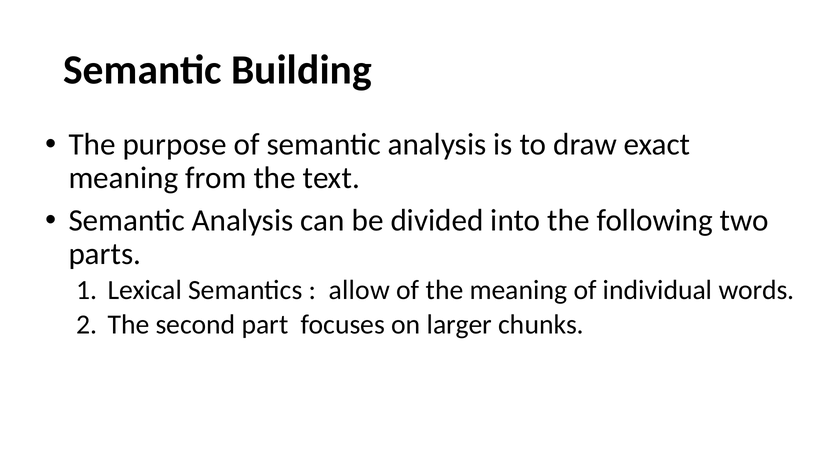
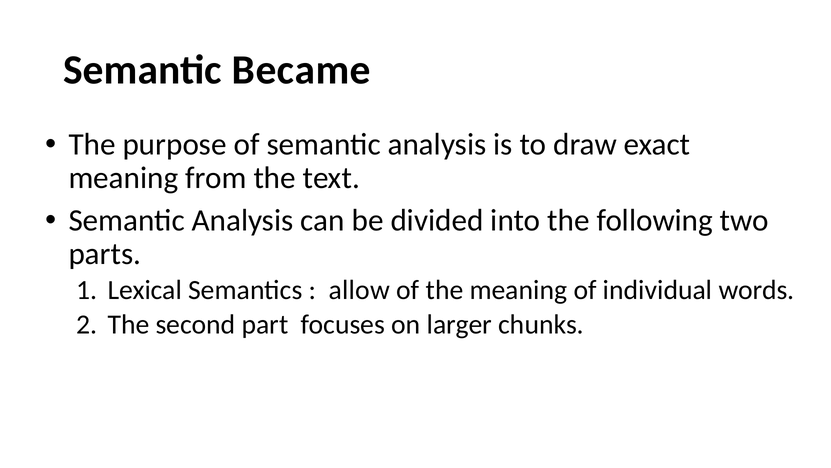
Building: Building -> Became
